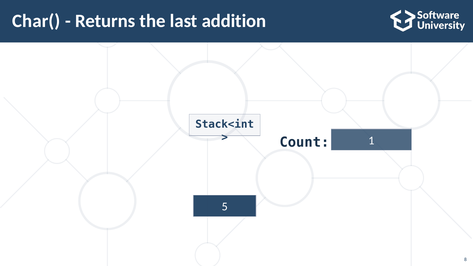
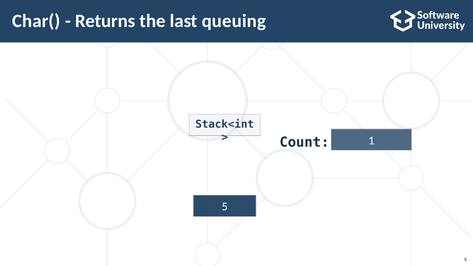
addition: addition -> queuing
